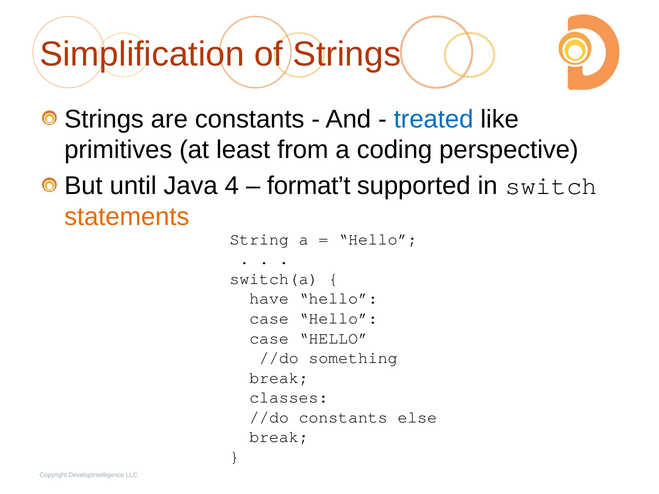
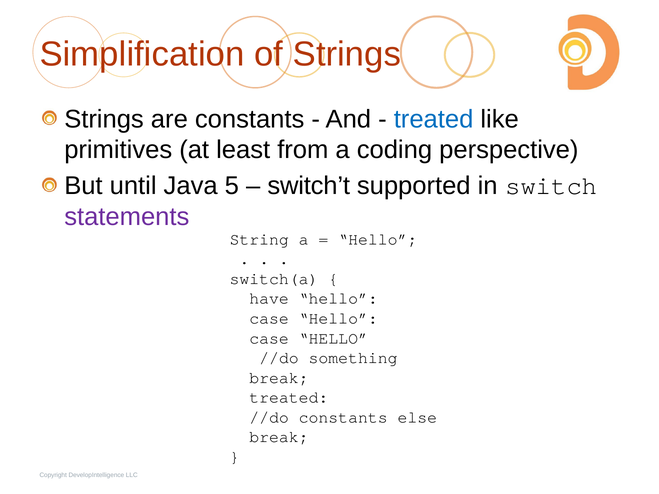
4: 4 -> 5
format’t: format’t -> switch’t
statements colour: orange -> purple
classes at (289, 398): classes -> treated
